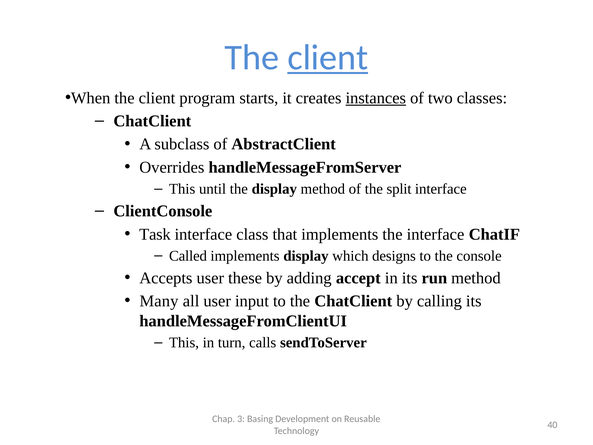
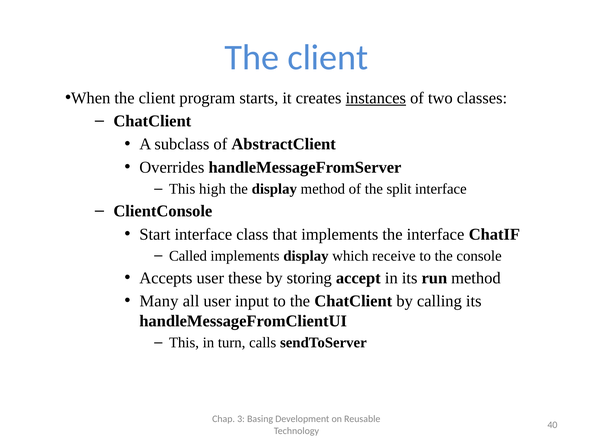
client at (328, 57) underline: present -> none
until: until -> high
Task: Task -> Start
designs: designs -> receive
adding: adding -> storing
